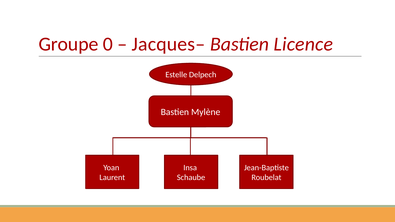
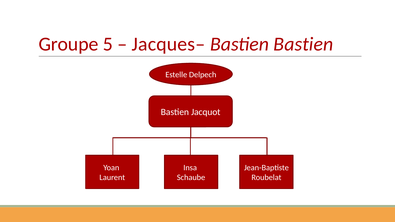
0: 0 -> 5
Bastien Licence: Licence -> Bastien
Mylène: Mylène -> Jacquot
